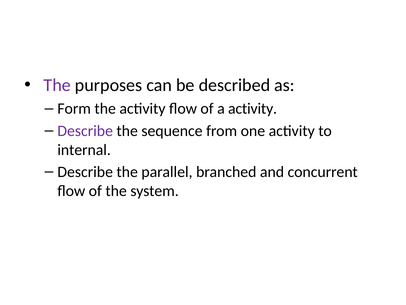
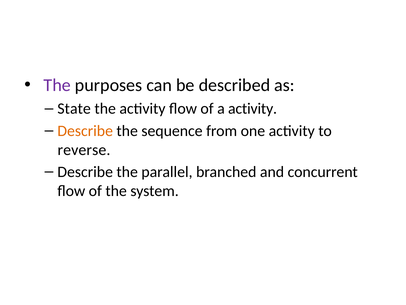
Form: Form -> State
Describe at (85, 131) colour: purple -> orange
internal: internal -> reverse
